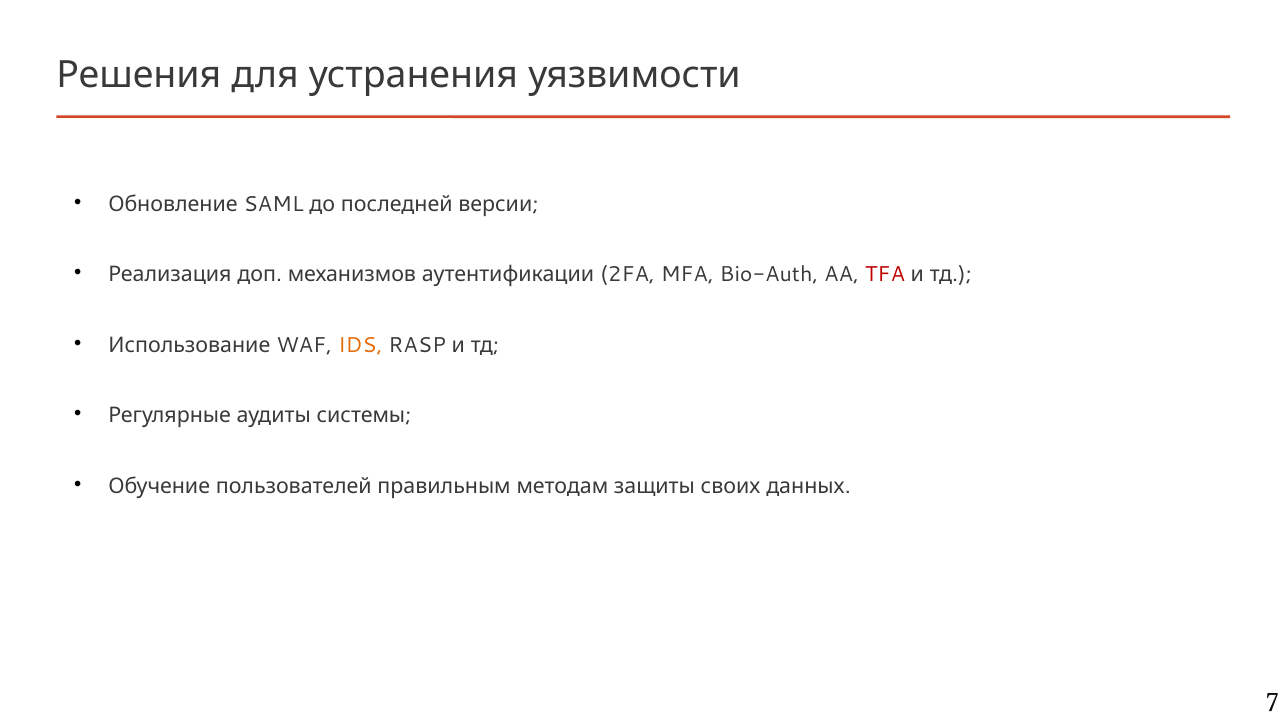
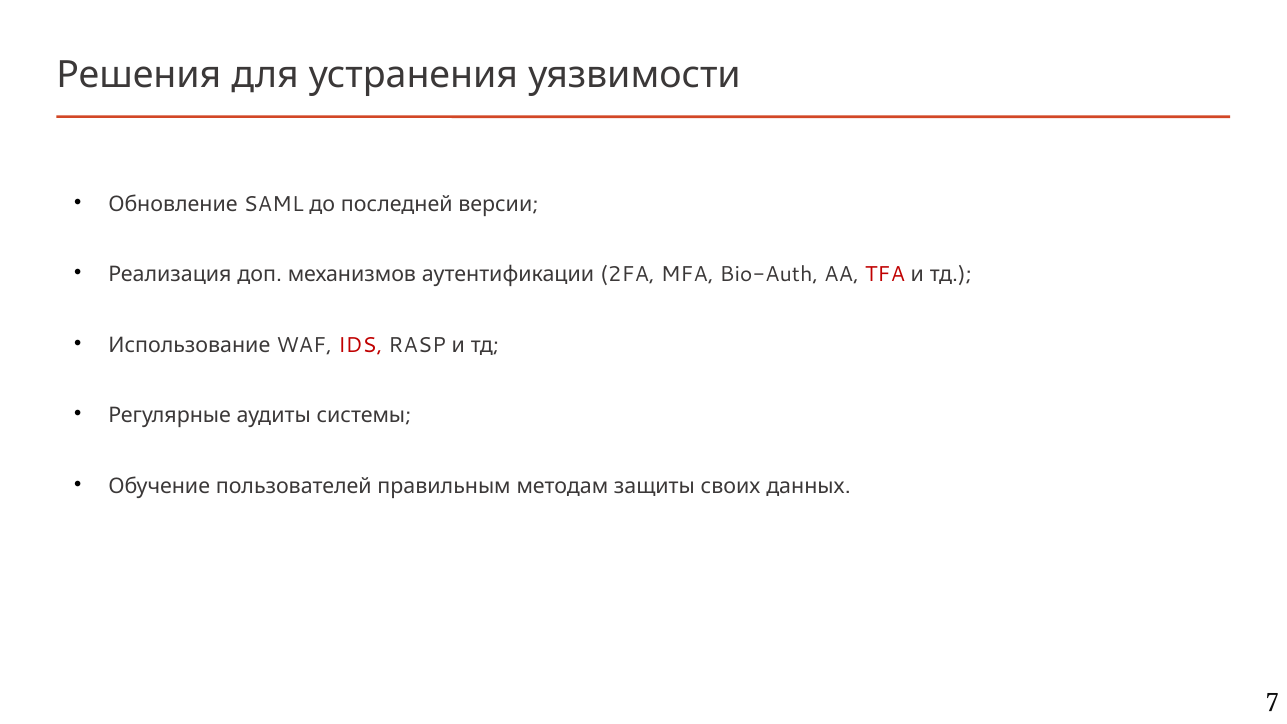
IDS colour: orange -> red
